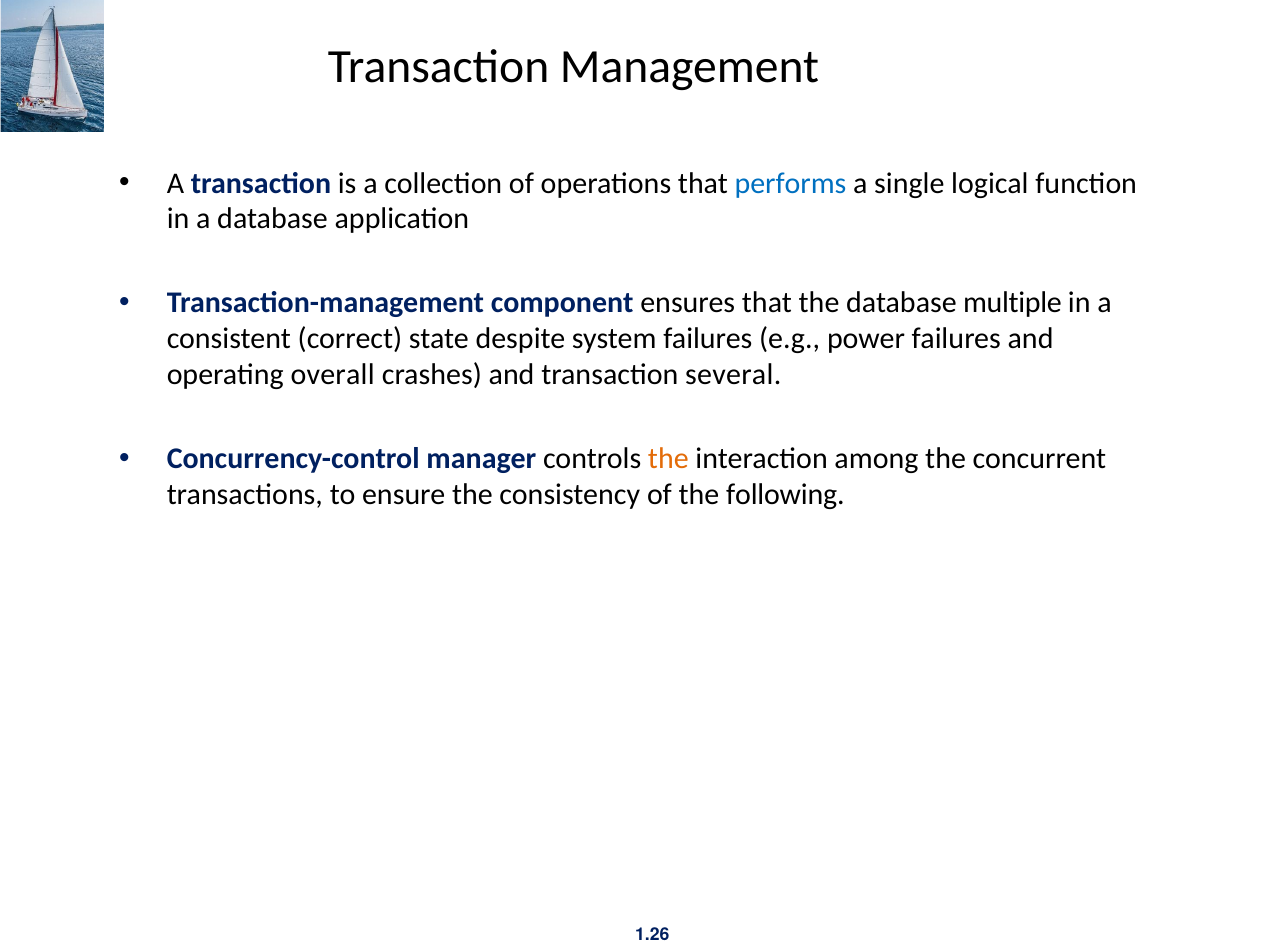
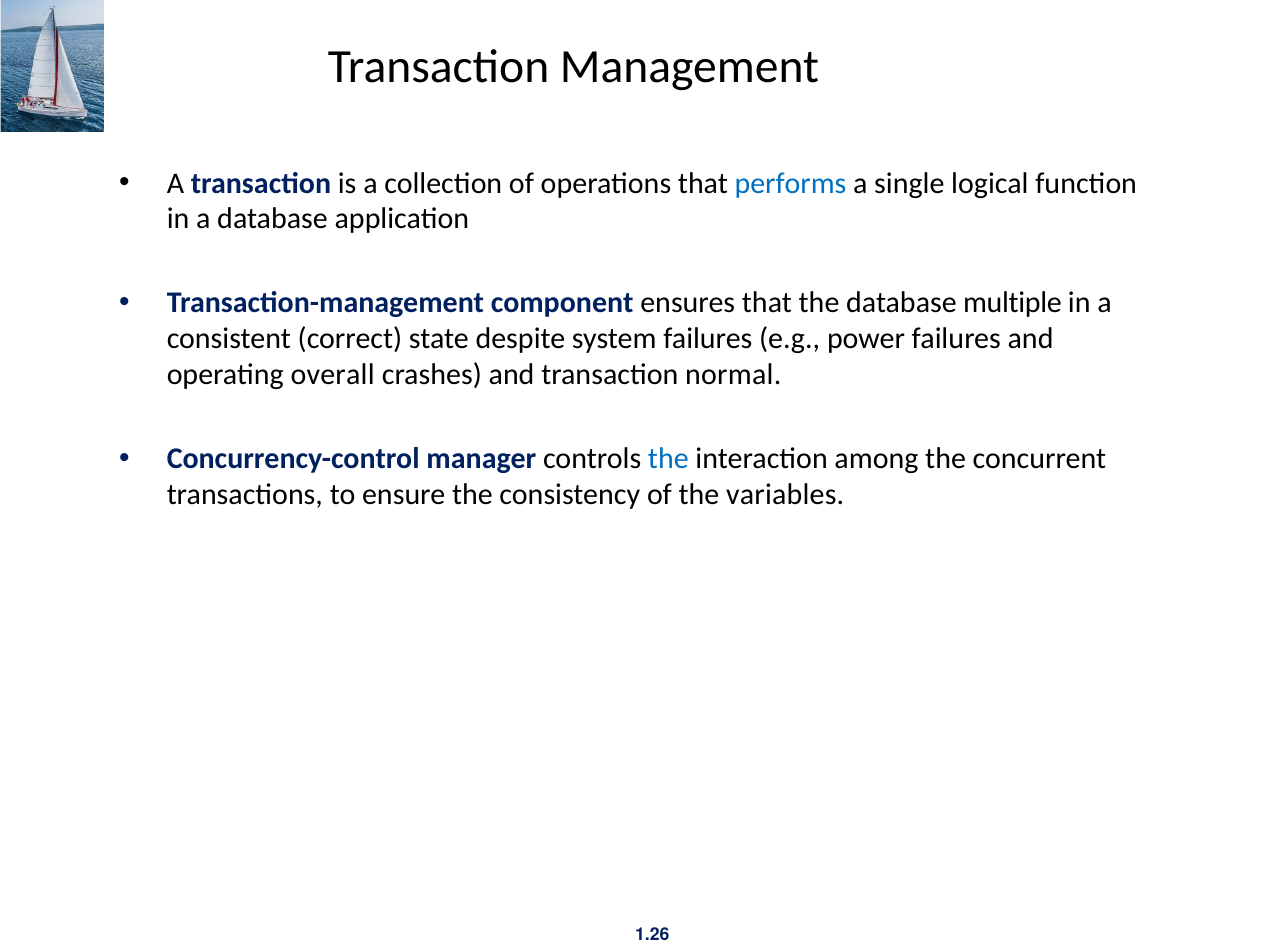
several: several -> normal
the at (668, 459) colour: orange -> blue
following: following -> variables
